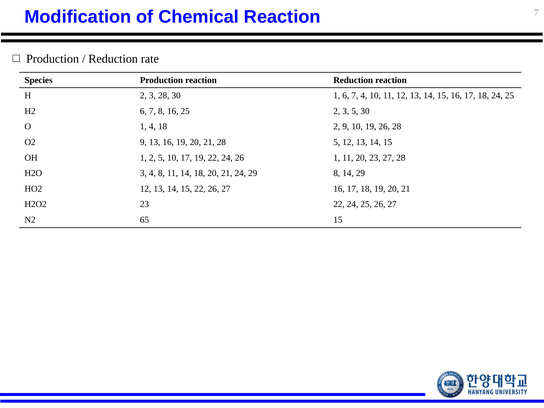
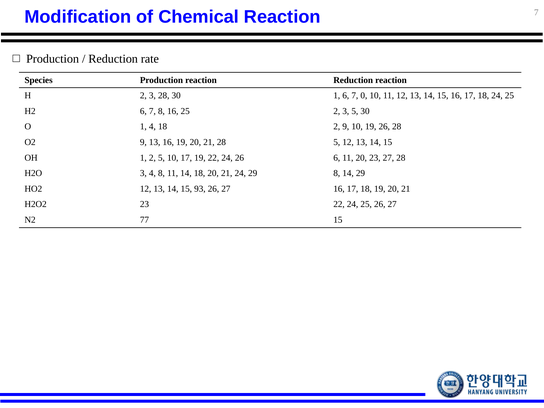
7 4: 4 -> 0
26 1: 1 -> 6
15 22: 22 -> 93
65: 65 -> 77
